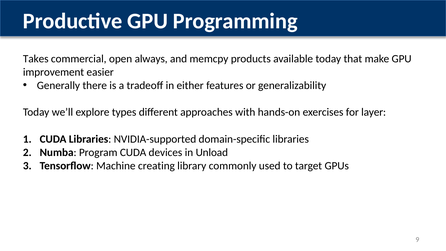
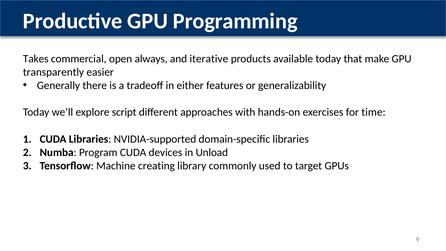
memcpy: memcpy -> iterative
improvement: improvement -> transparently
types: types -> script
layer: layer -> time
